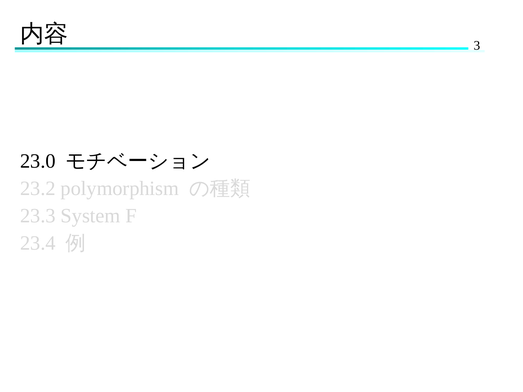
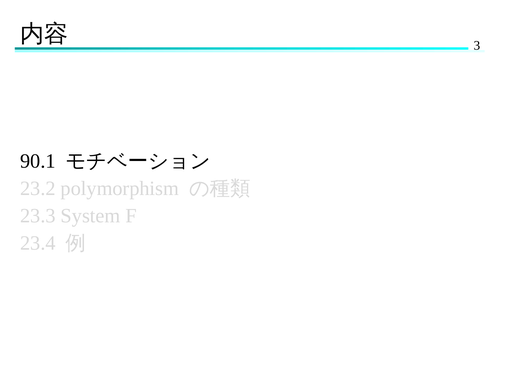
23.0: 23.0 -> 90.1
